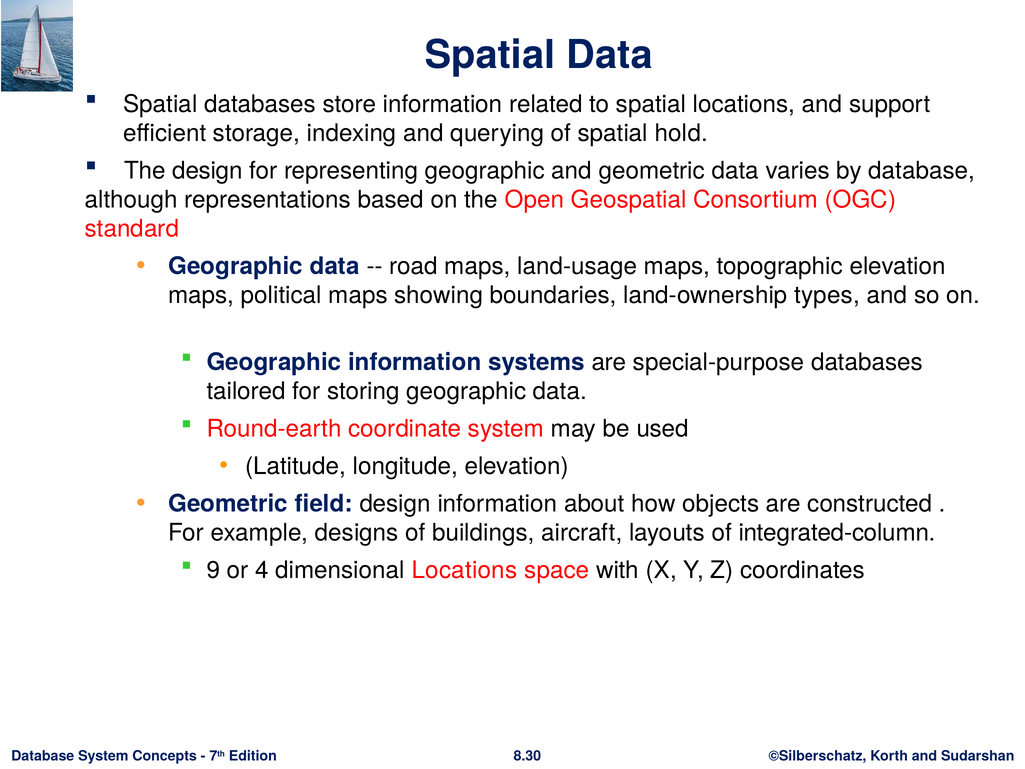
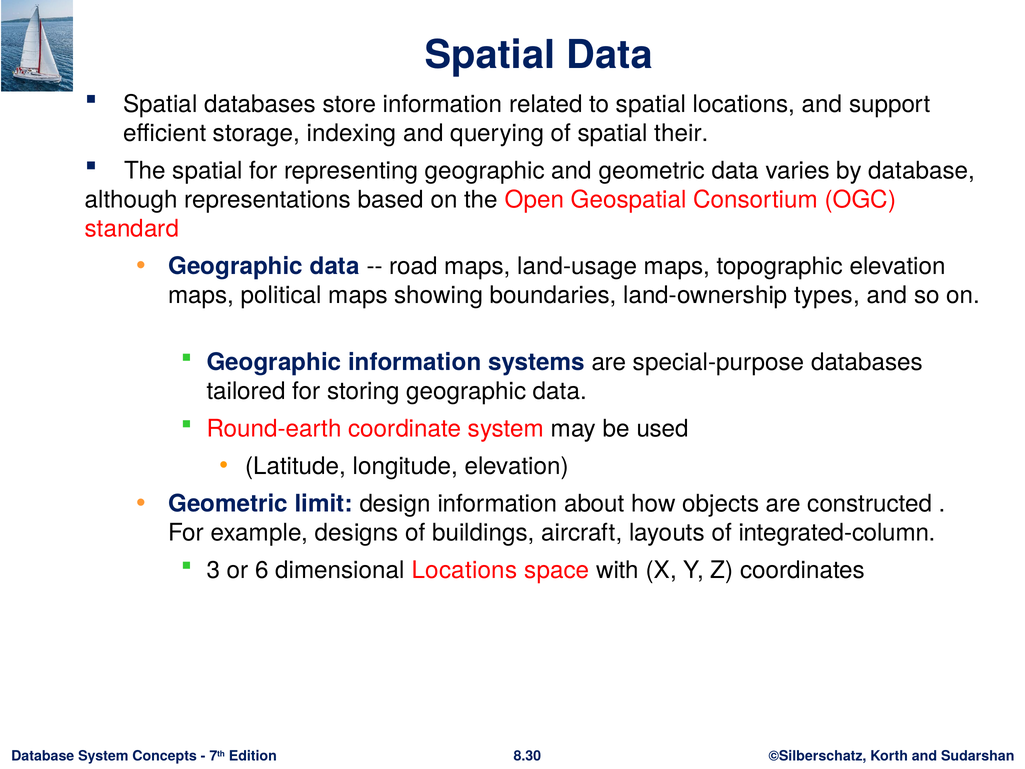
hold: hold -> their
The design: design -> spatial
field: field -> limit
9: 9 -> 3
4: 4 -> 6
